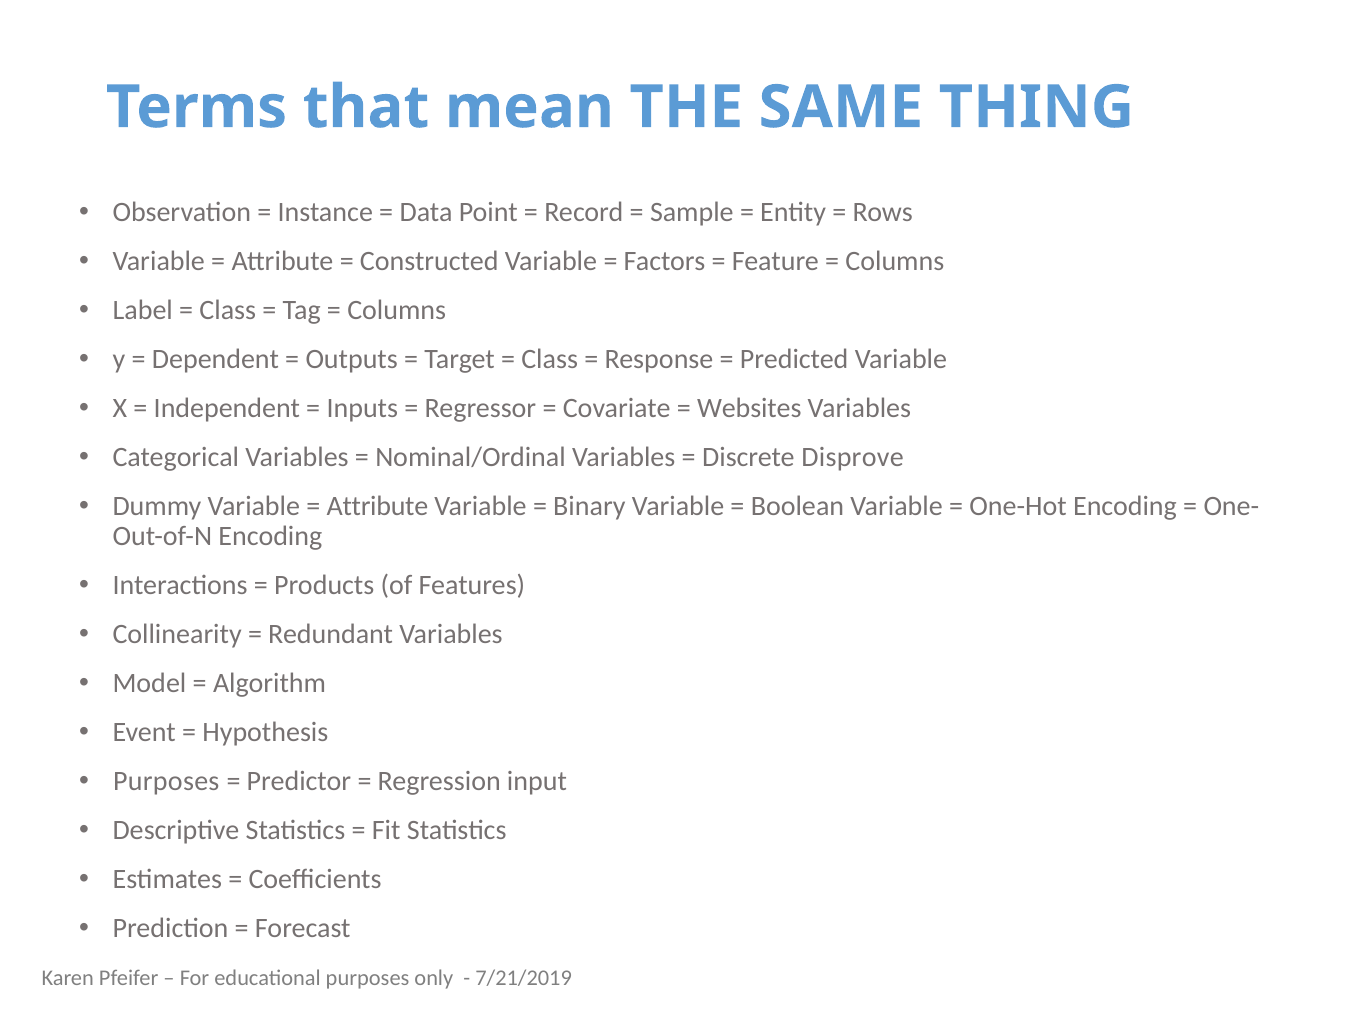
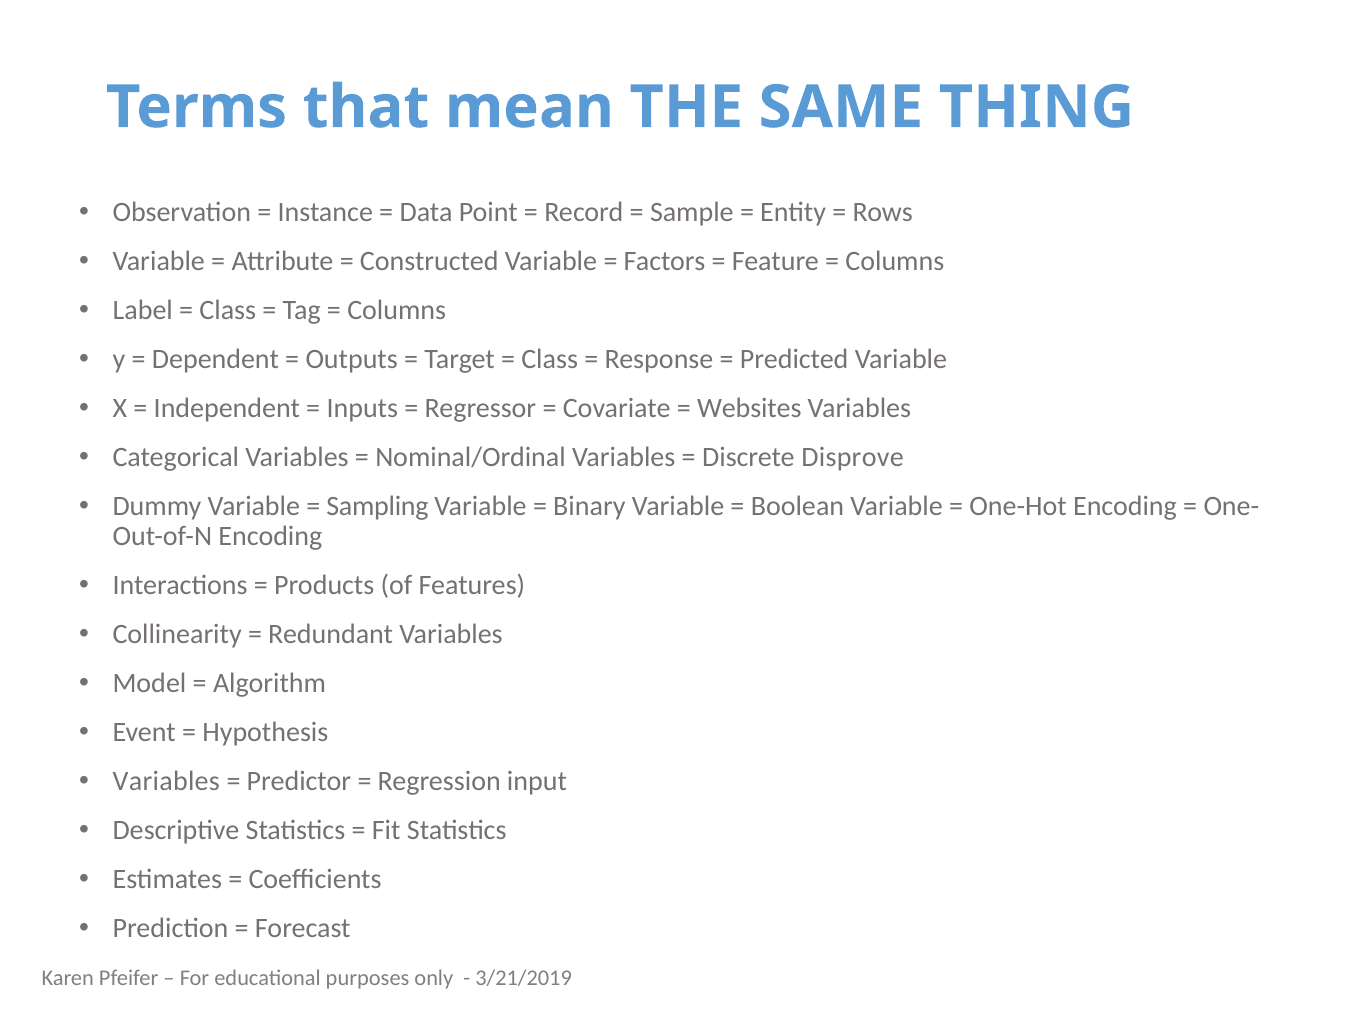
Attribute at (377, 506): Attribute -> Sampling
Purposes at (166, 782): Purposes -> Variables
7/21/2019: 7/21/2019 -> 3/21/2019
